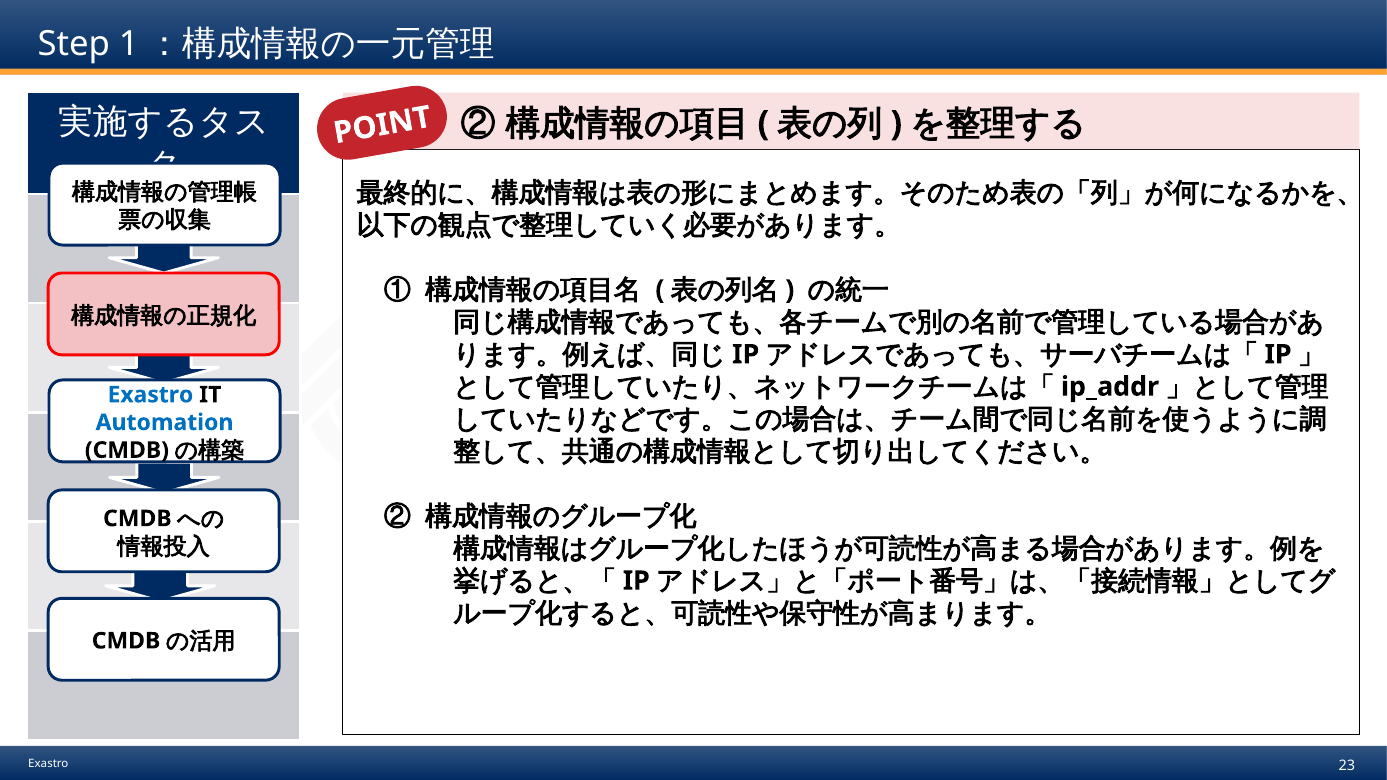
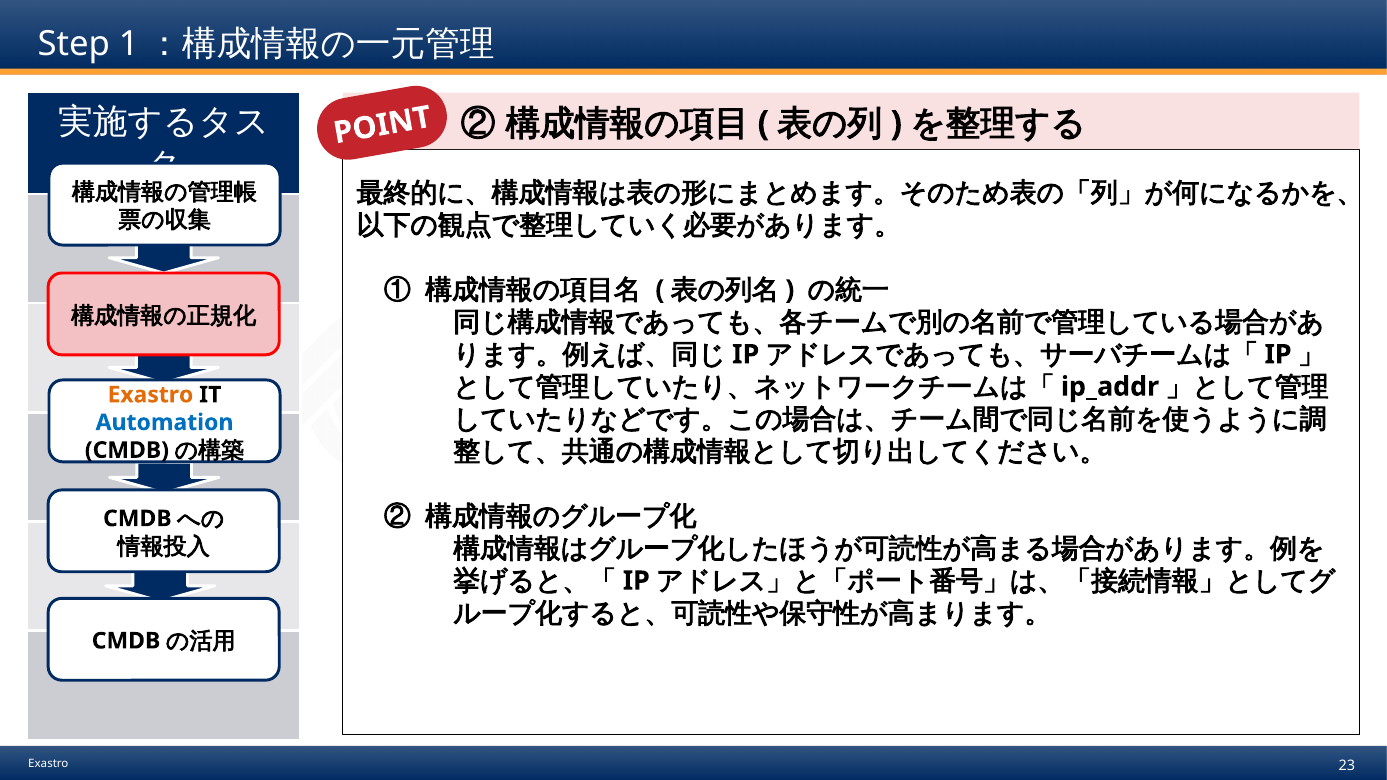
Exastro at (150, 395) colour: blue -> orange
